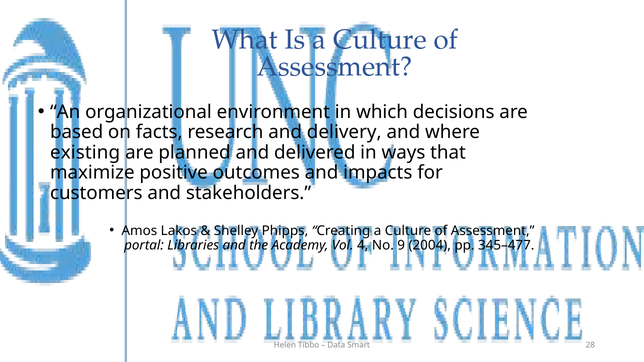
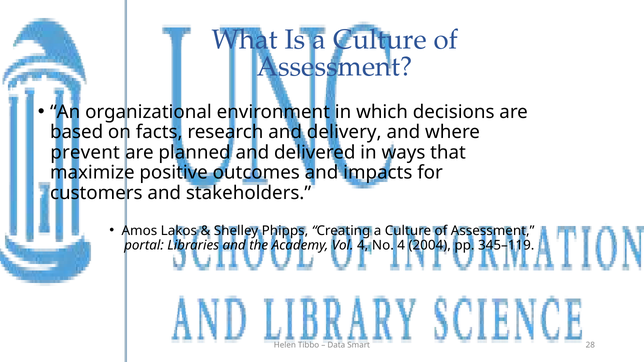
existing: existing -> prevent
No 9: 9 -> 4
345–477: 345–477 -> 345–119
